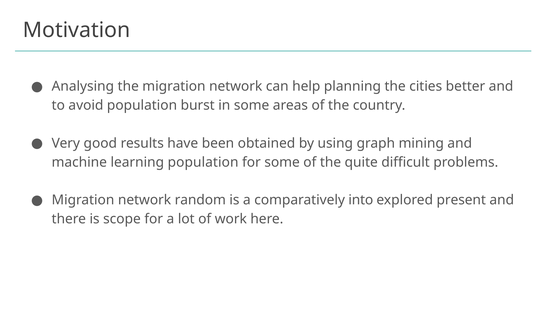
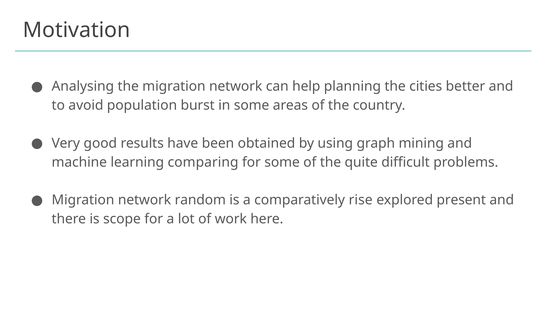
learning population: population -> comparing
into: into -> rise
